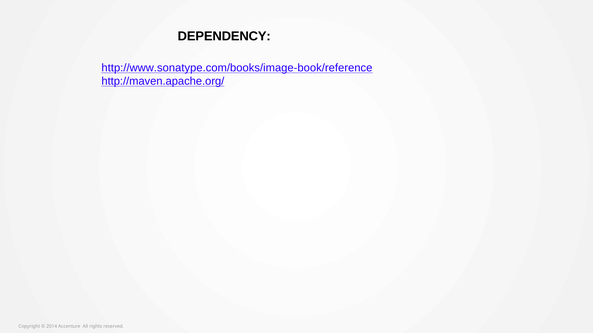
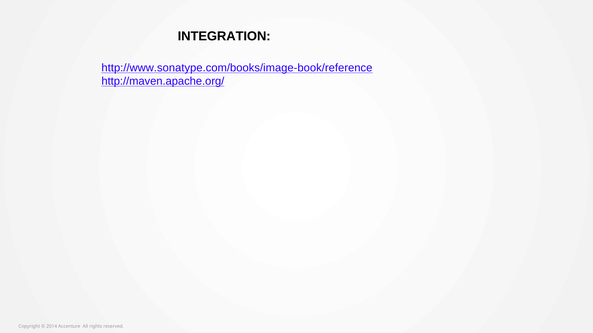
DEPENDENCY: DEPENDENCY -> INTEGRATION
